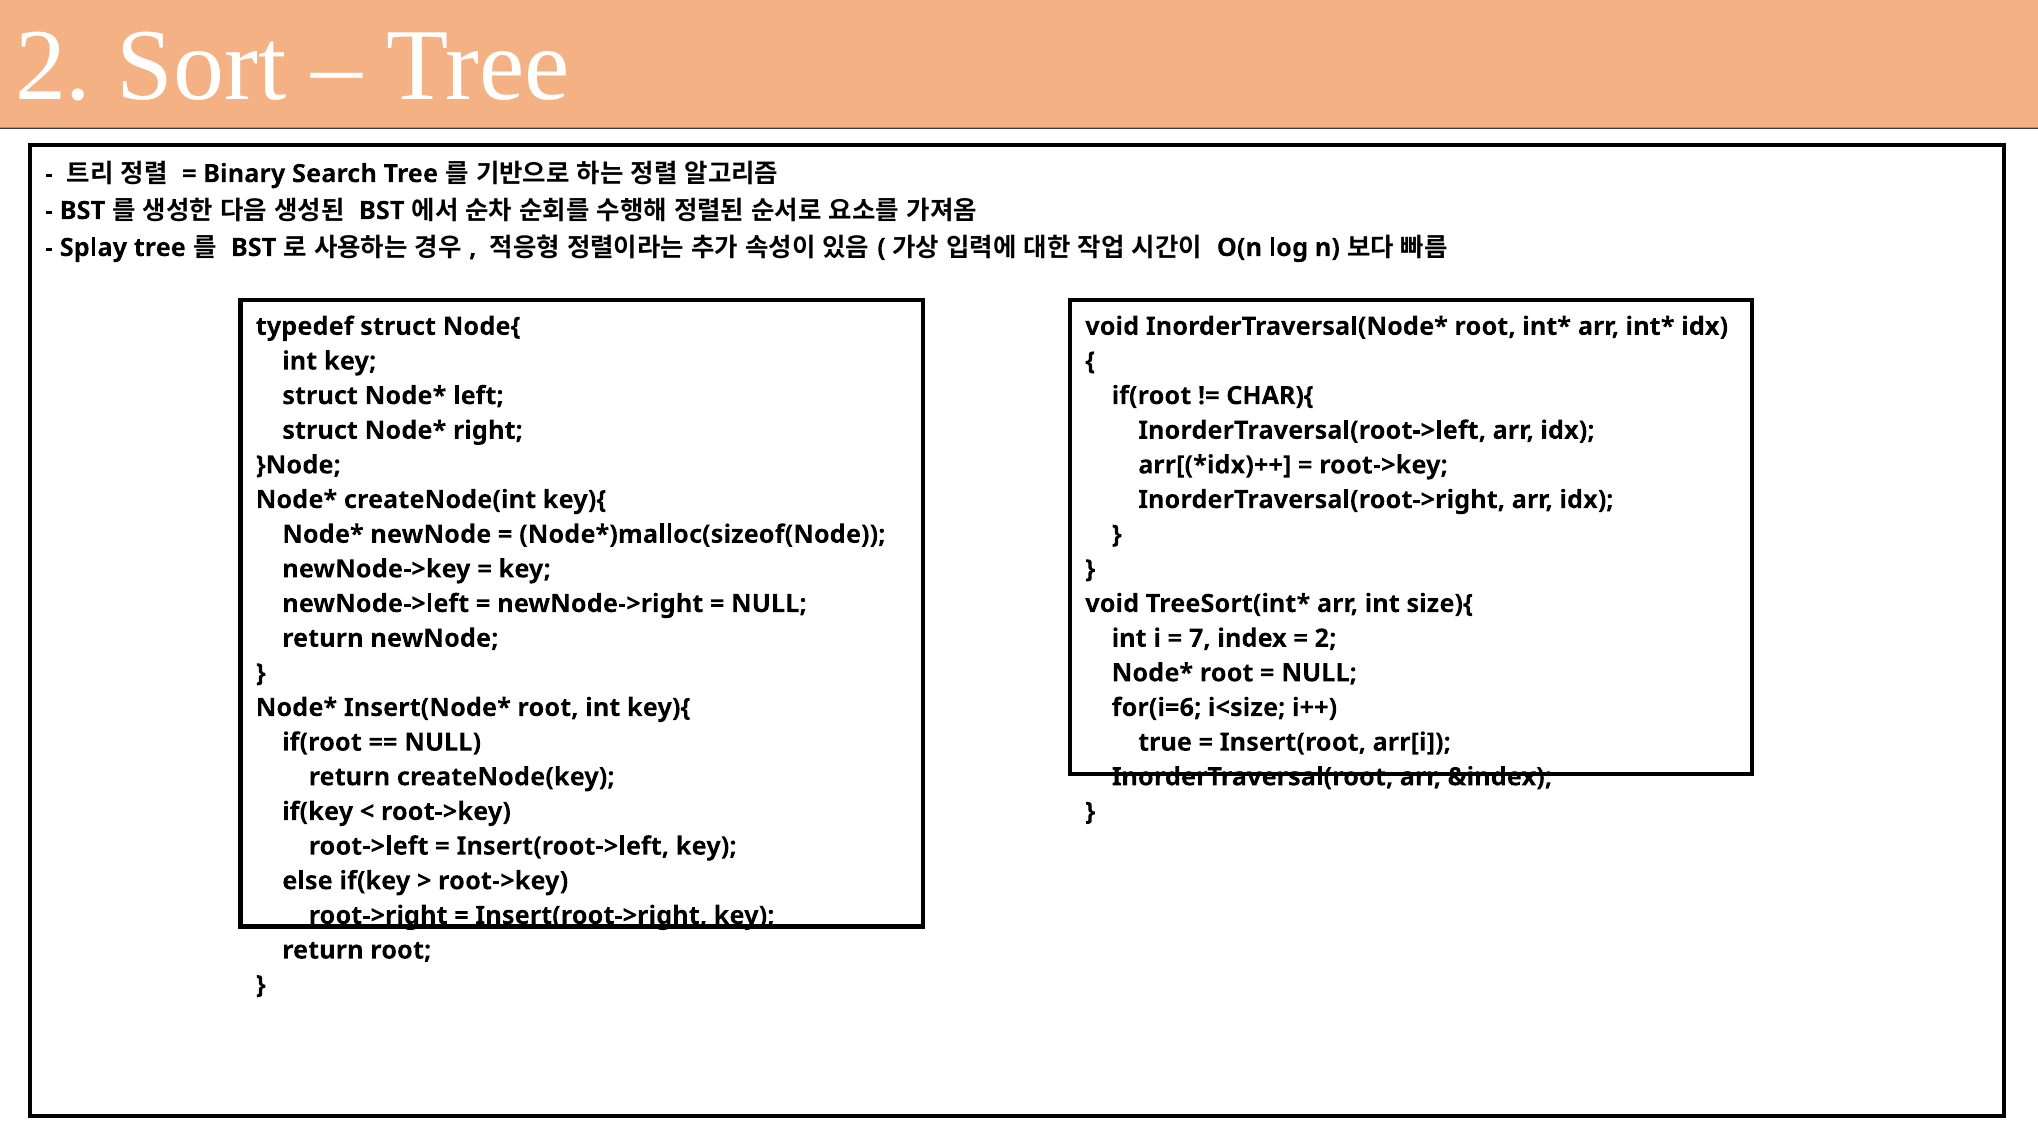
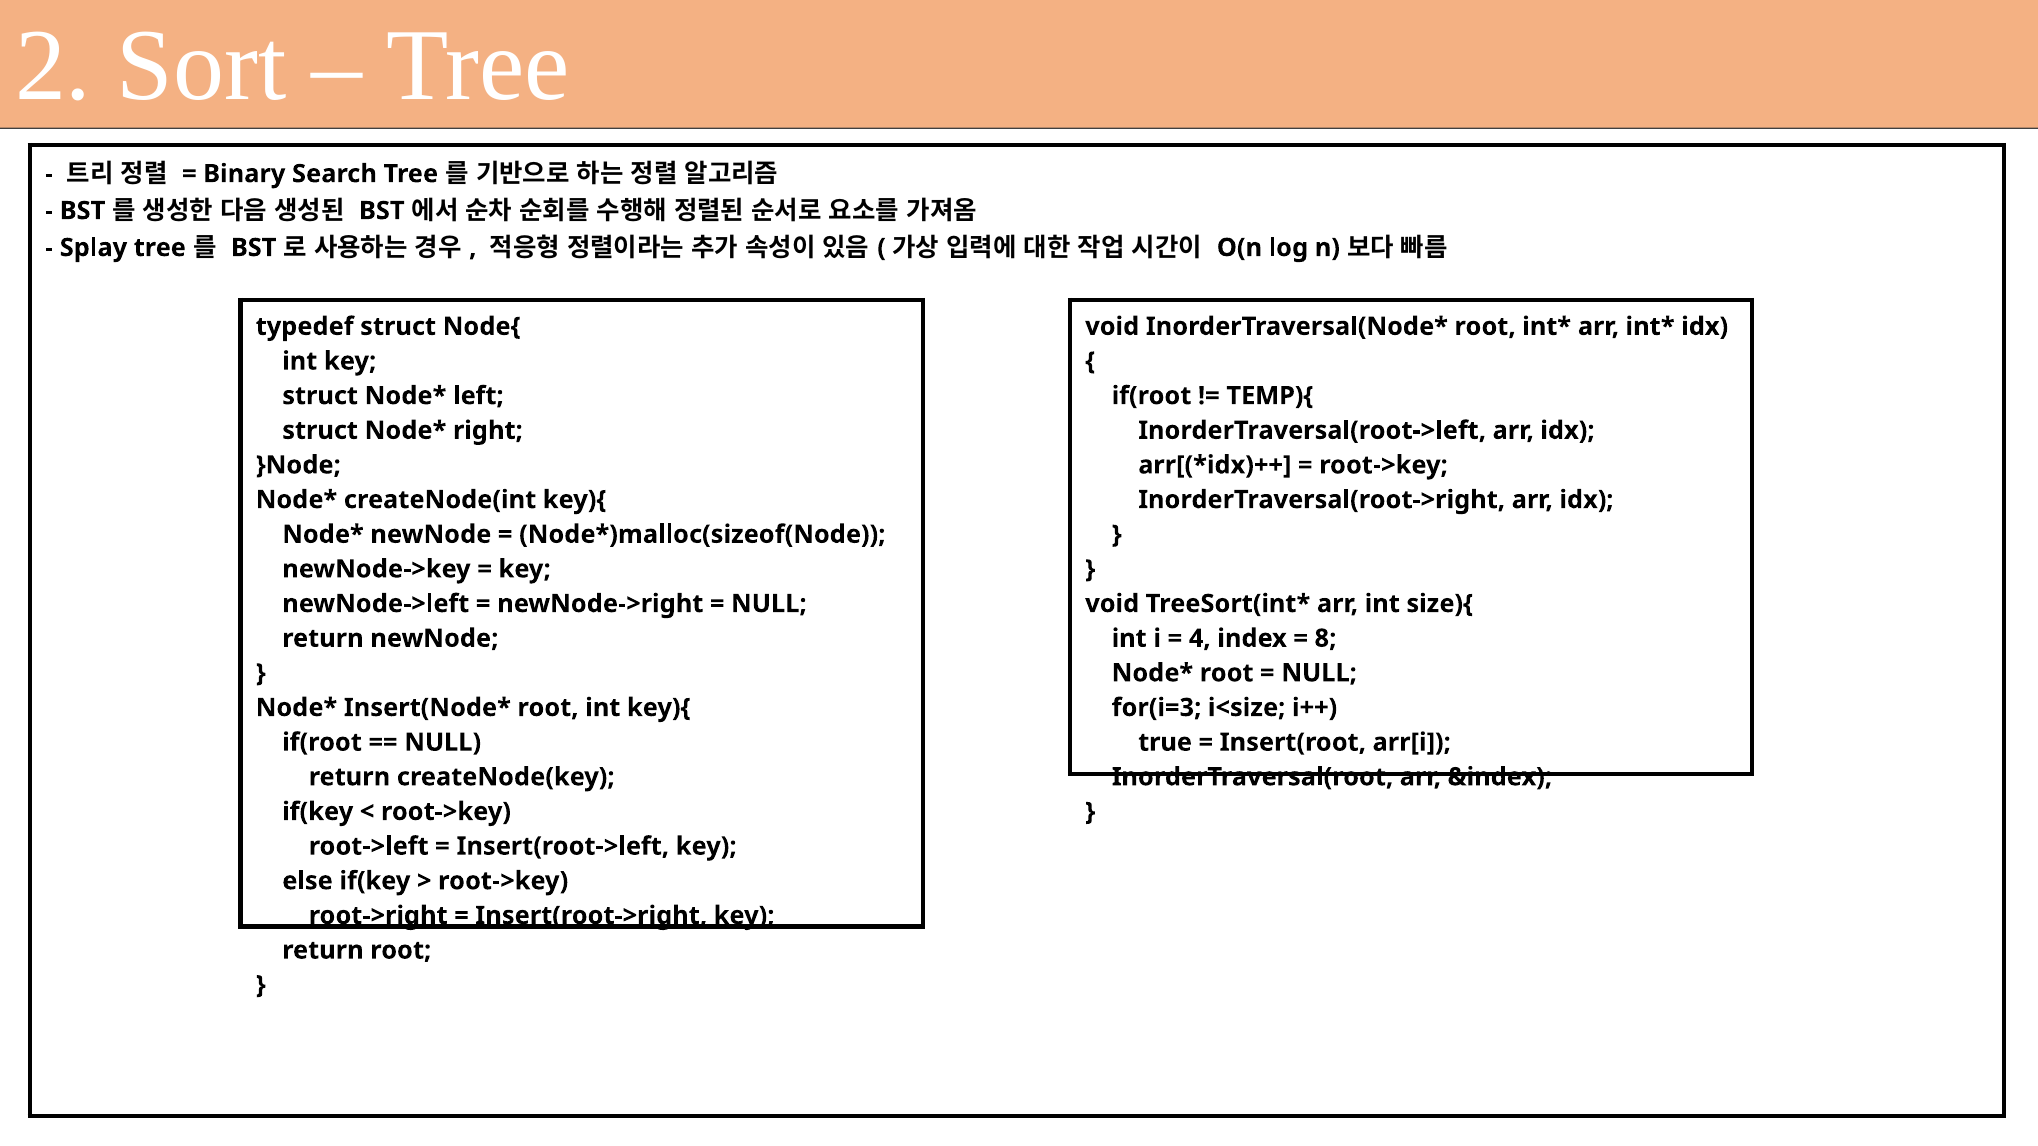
CHAR){: CHAR){ -> TEMP){
7: 7 -> 4
2 at (1325, 639): 2 -> 8
for(i=6: for(i=6 -> for(i=3
